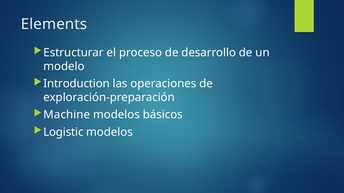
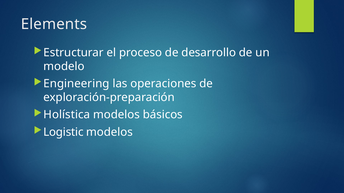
Introduction: Introduction -> Engineering
Machine: Machine -> Holística
